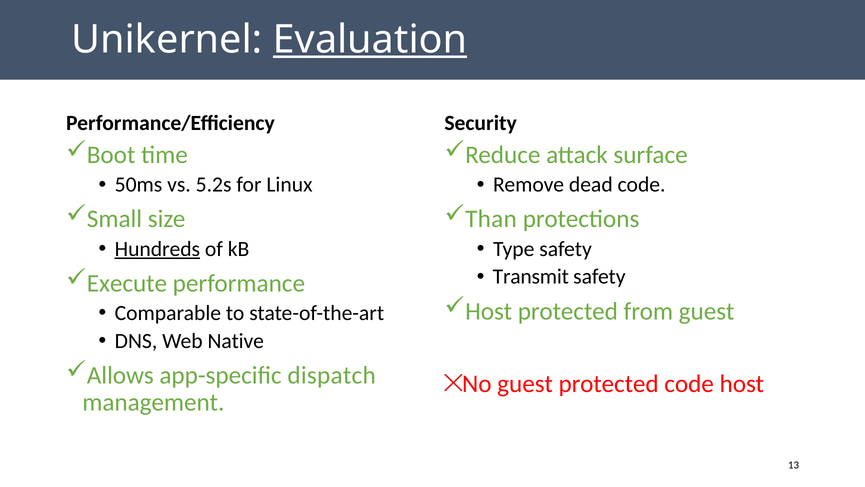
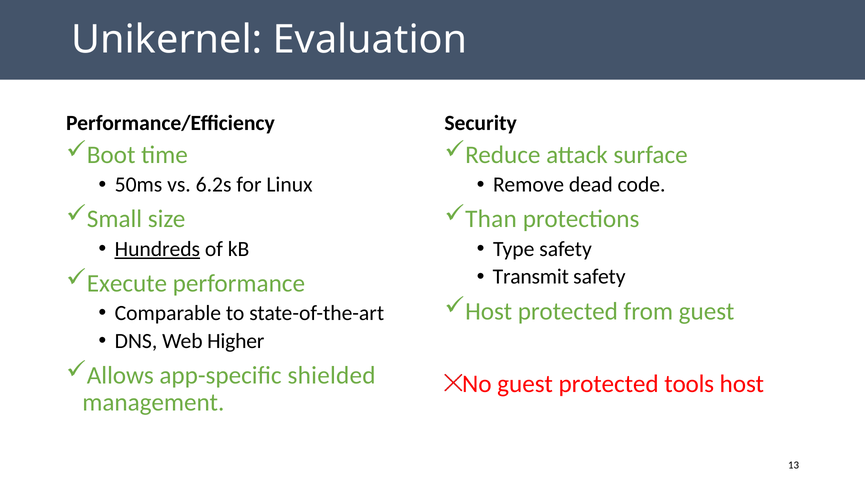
Evaluation underline: present -> none
5.2s: 5.2s -> 6.2s
Native: Native -> Higher
dispatch: dispatch -> shielded
protected code: code -> tools
